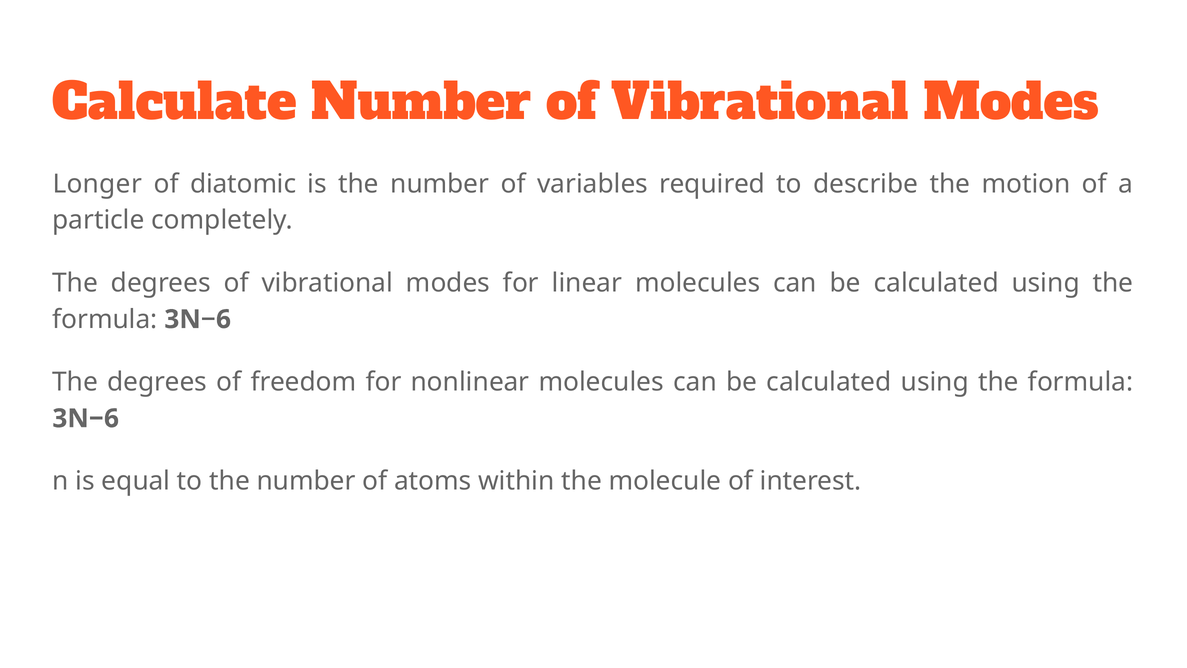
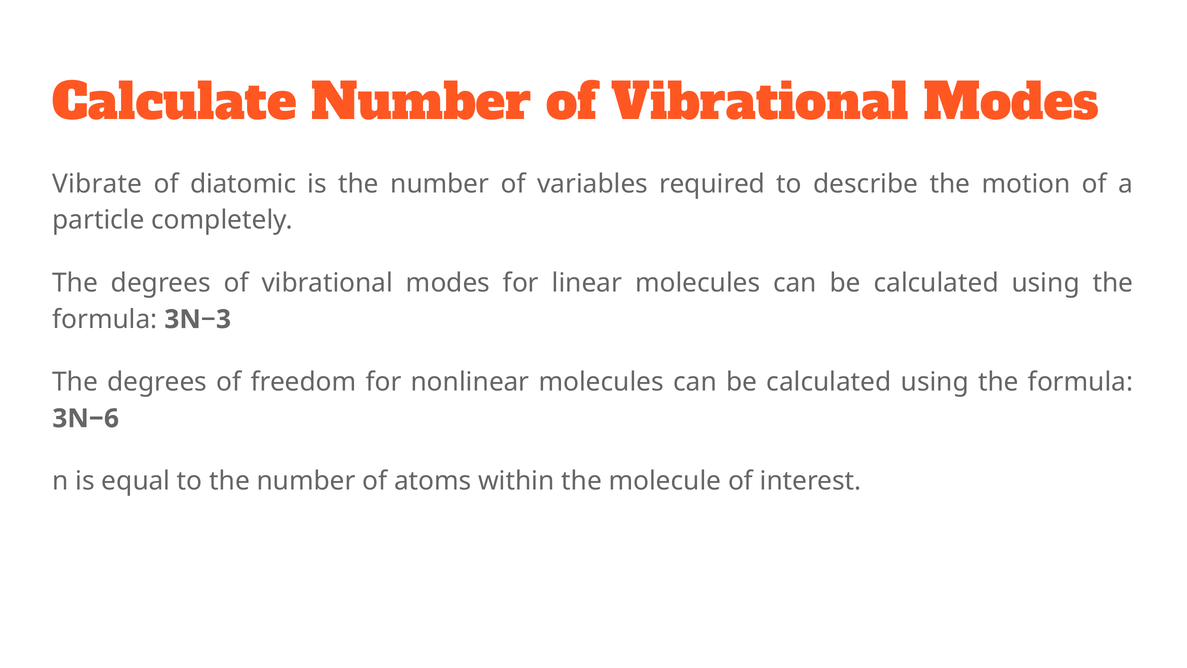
Longer: Longer -> Vibrate
3N−6 at (198, 319): 3N−6 -> 3N−3
